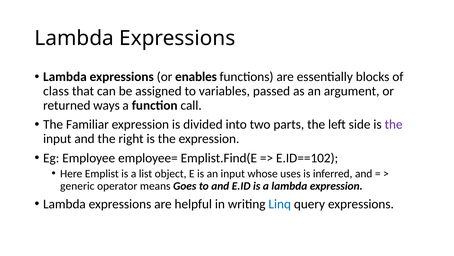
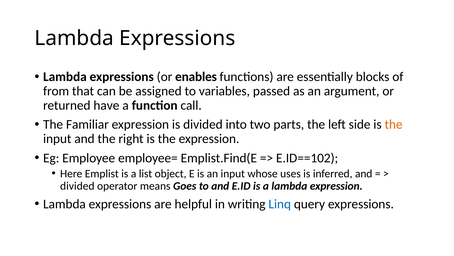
class: class -> from
ways: ways -> have
the at (394, 124) colour: purple -> orange
generic at (77, 185): generic -> divided
